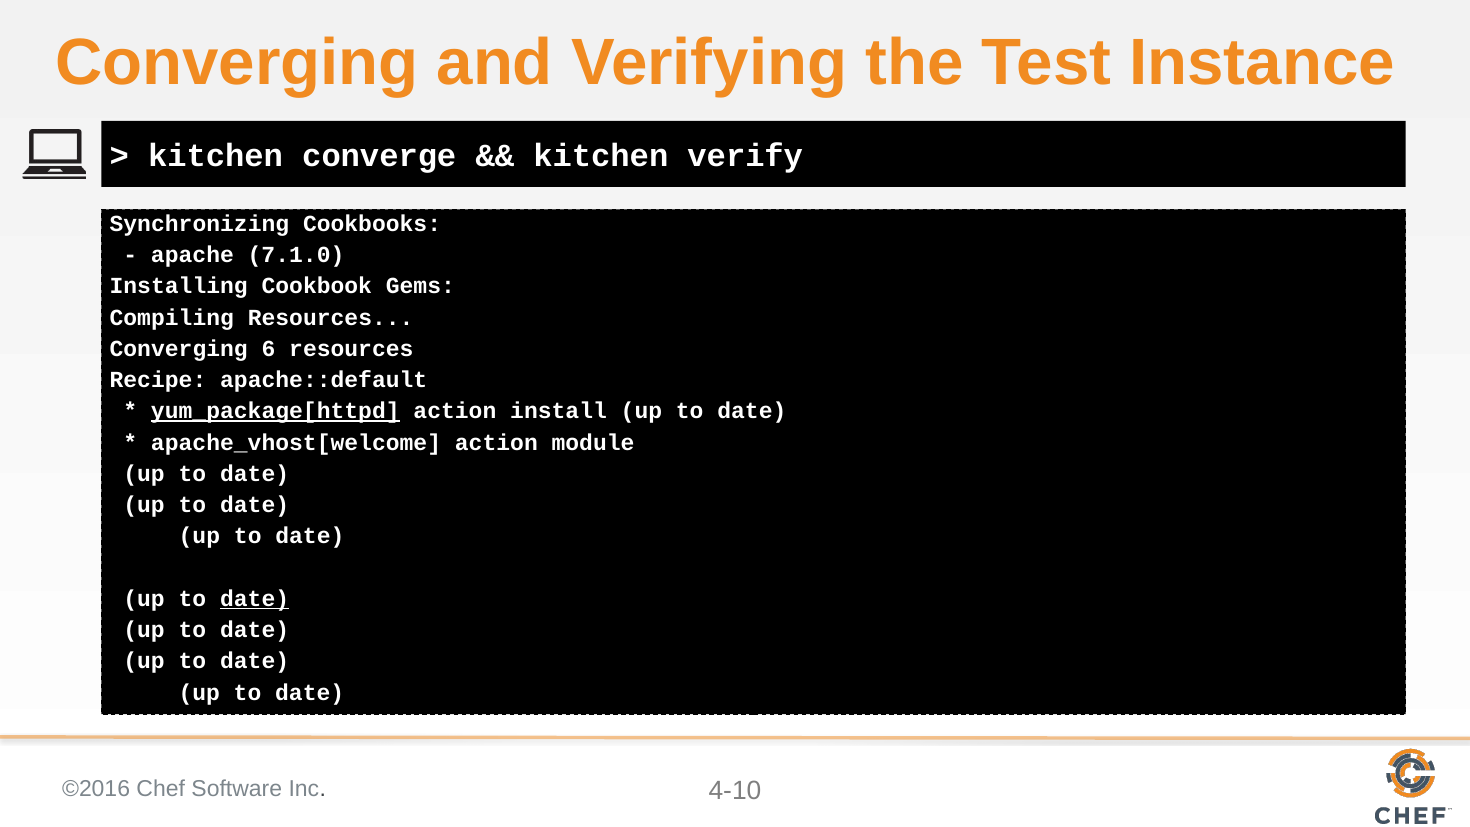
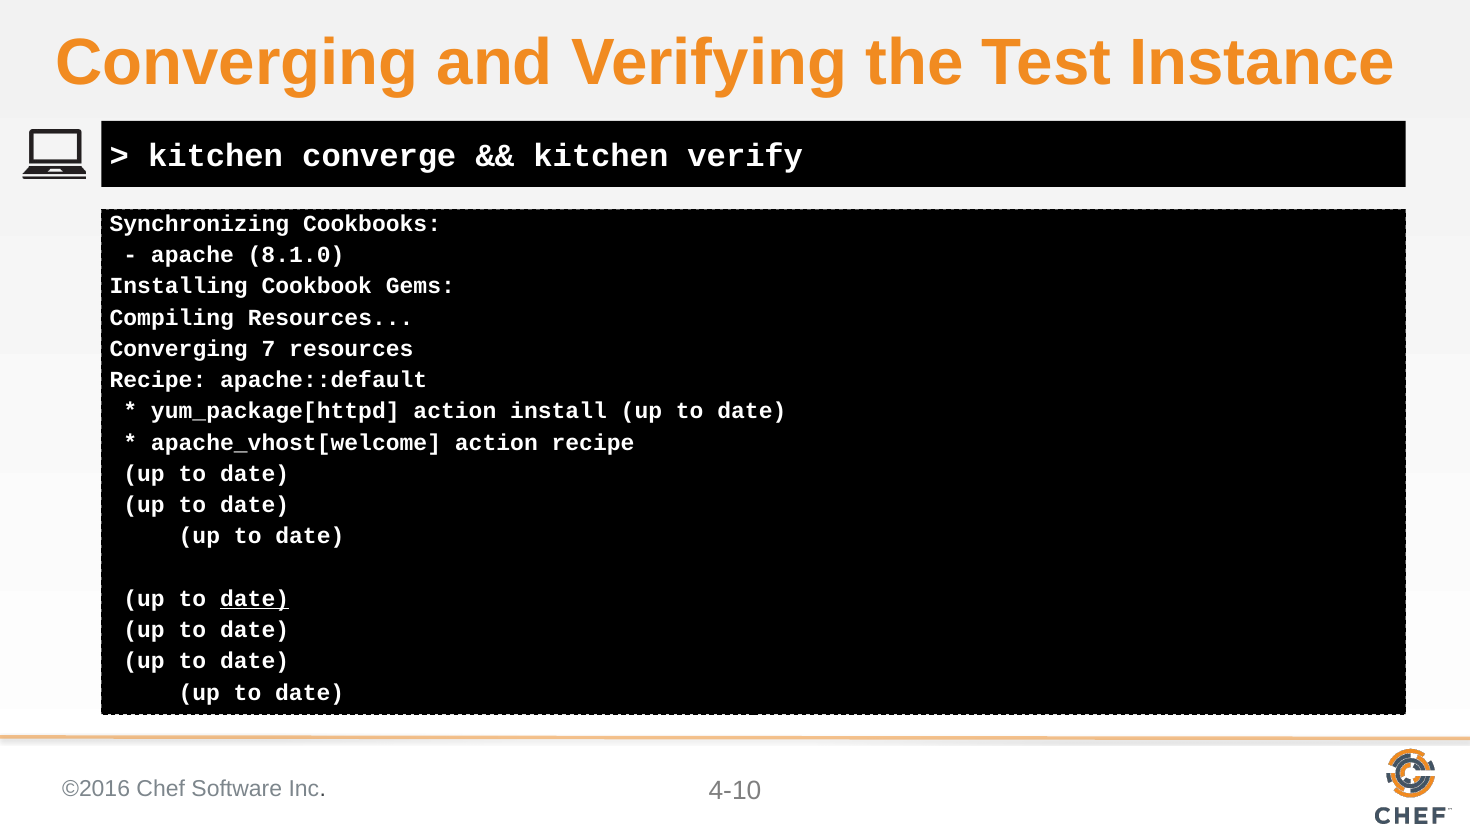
7.1.0: 7.1.0 -> 8.1.0
6: 6 -> 7
yum_package[httpd underline: present -> none
action module: module -> recipe
